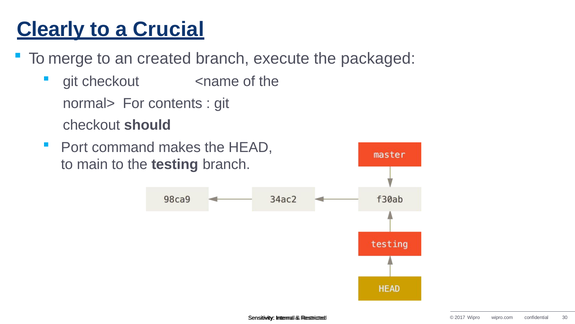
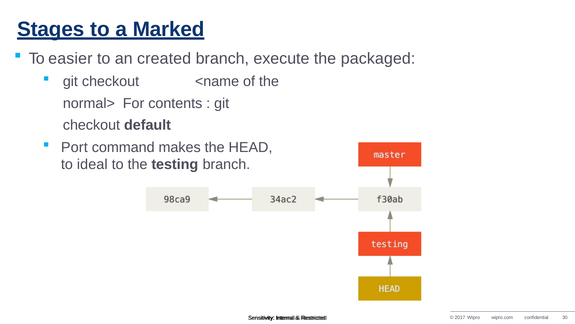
Clearly: Clearly -> Stages
Crucial: Crucial -> Marked
merge: merge -> easier
should: should -> default
main: main -> ideal
